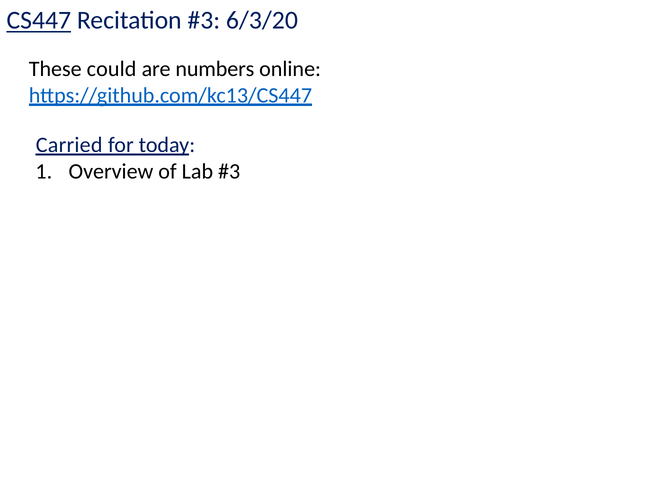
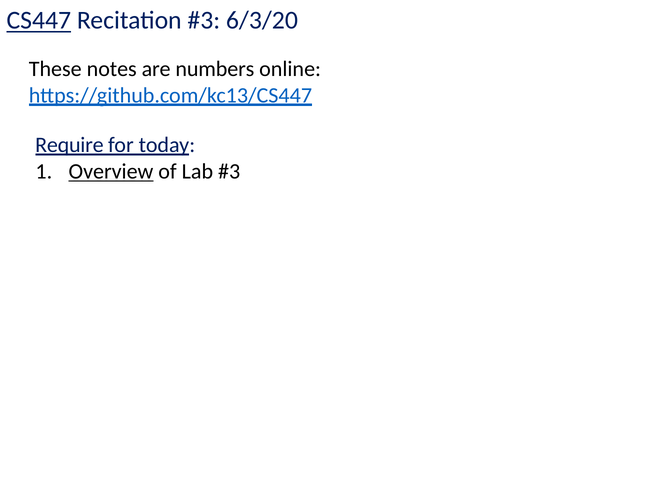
could: could -> notes
Carried: Carried -> Require
Overview underline: none -> present
